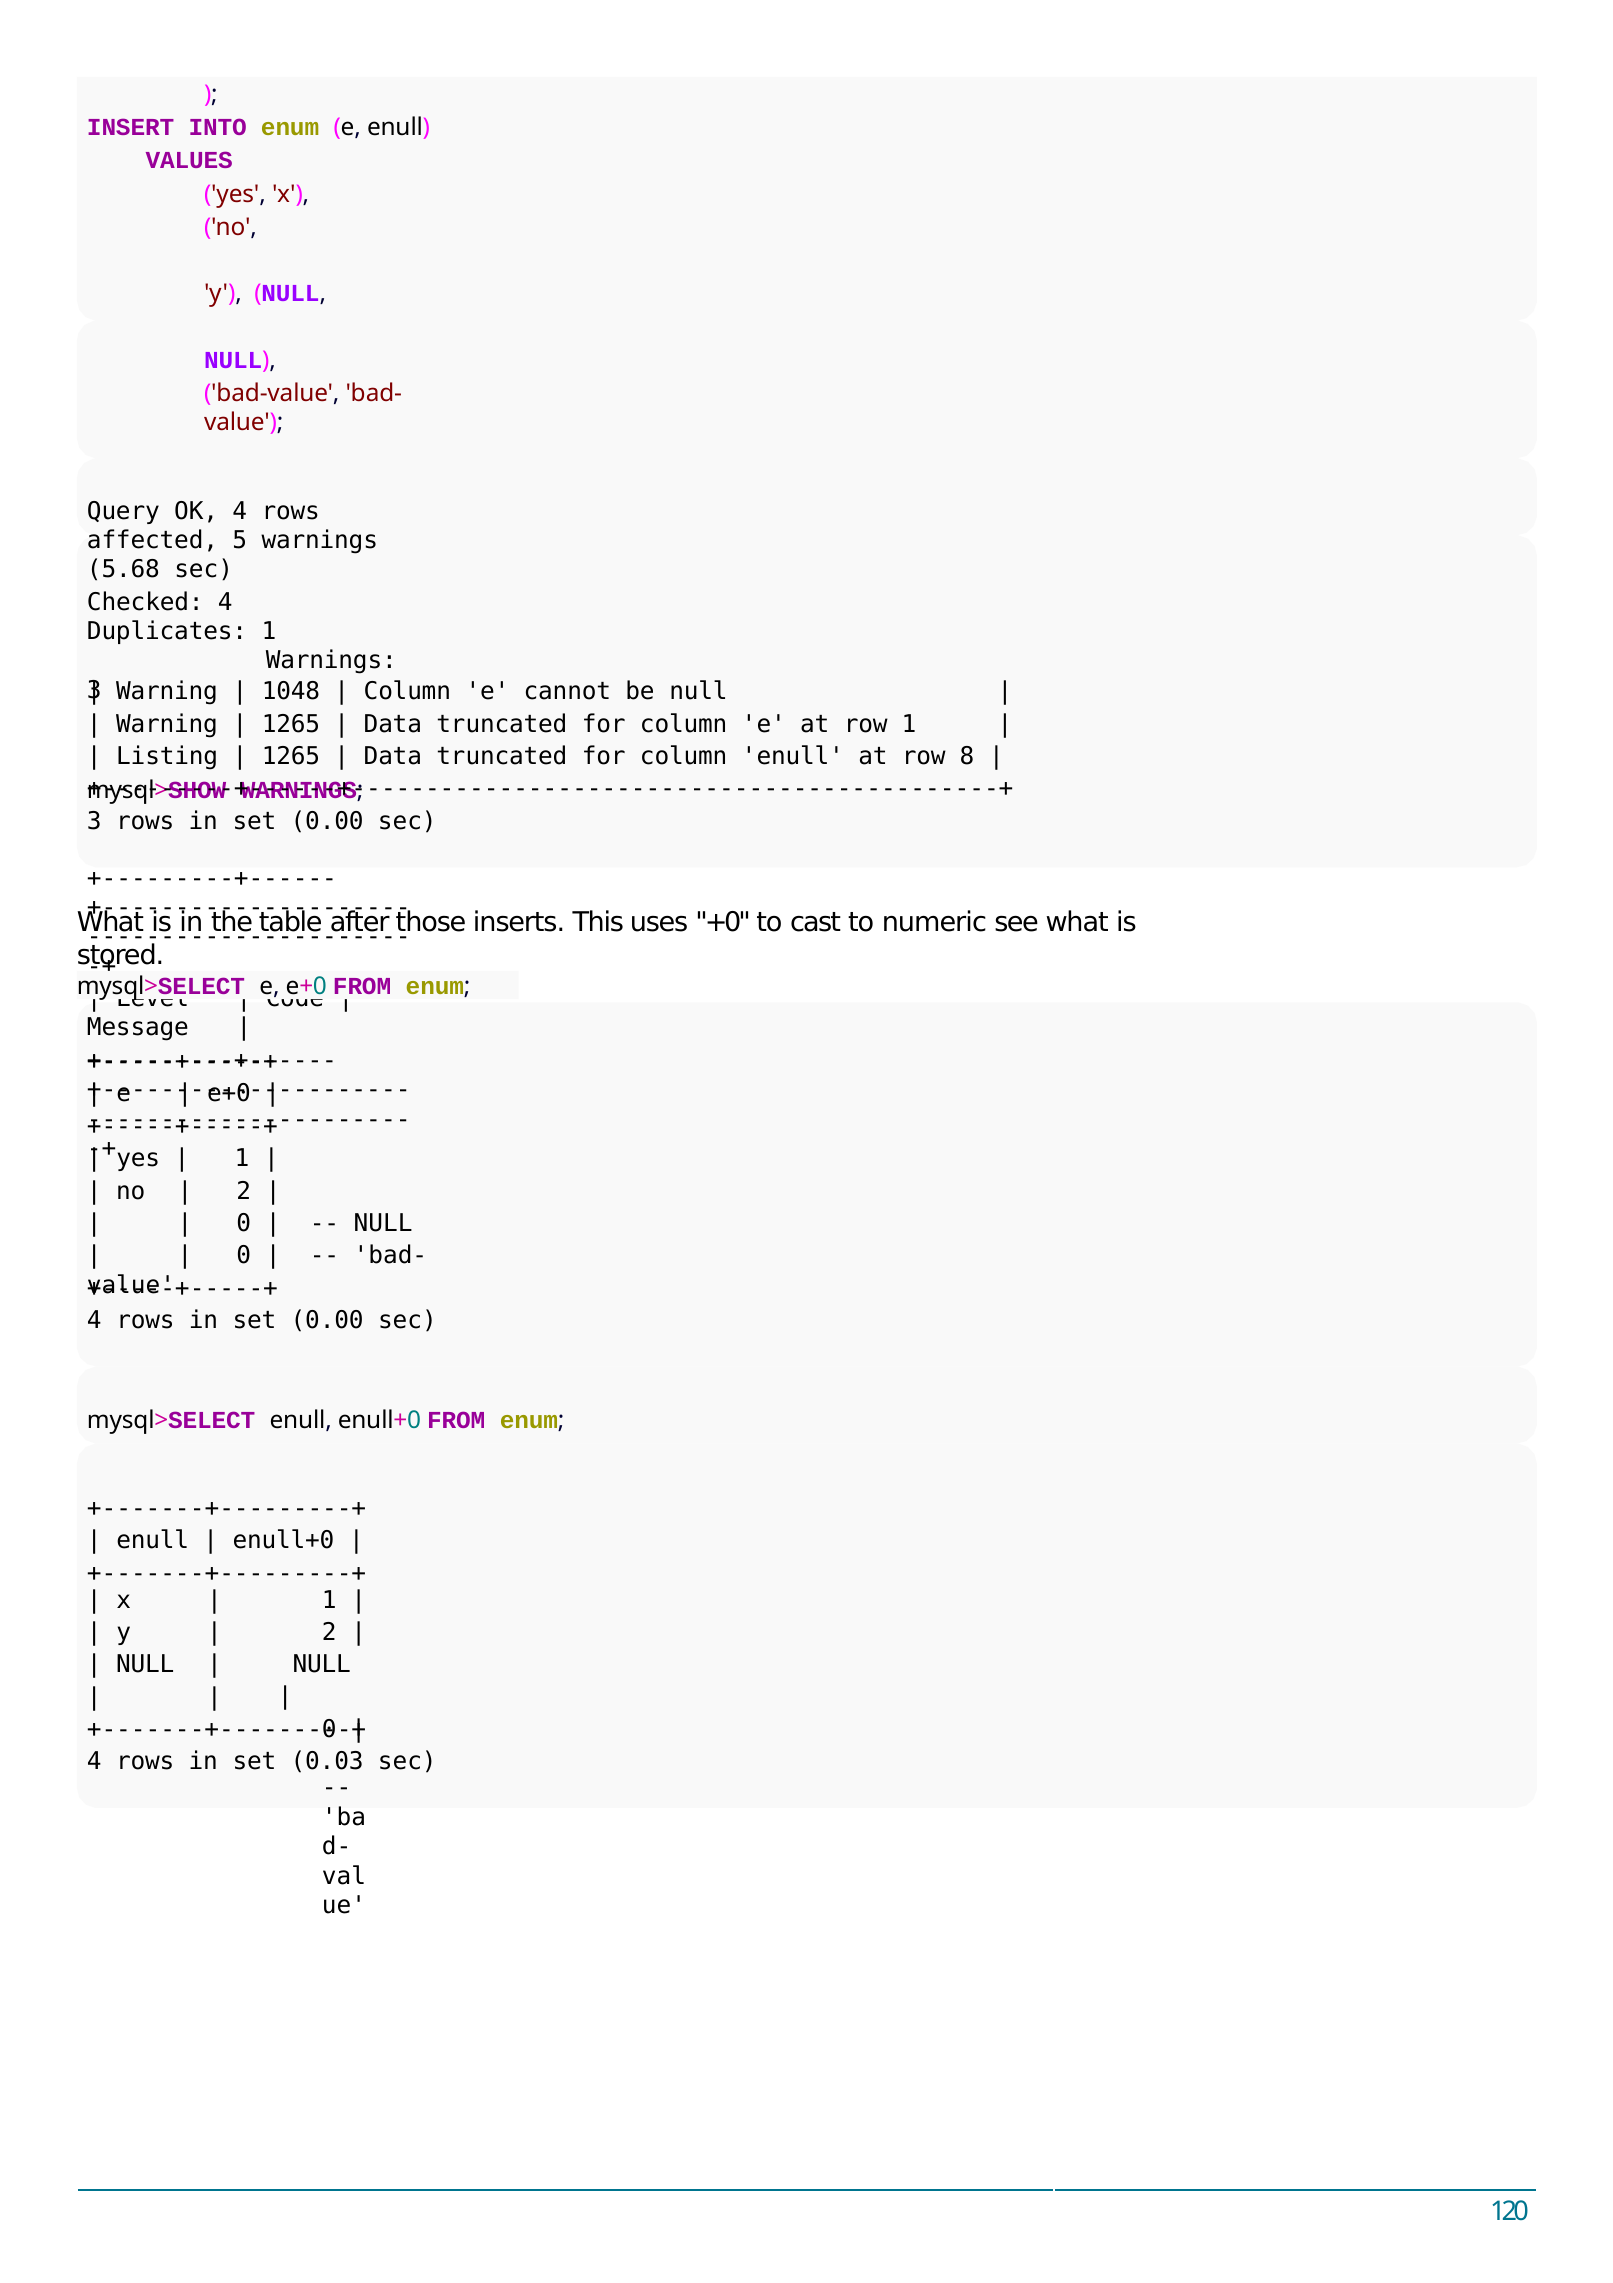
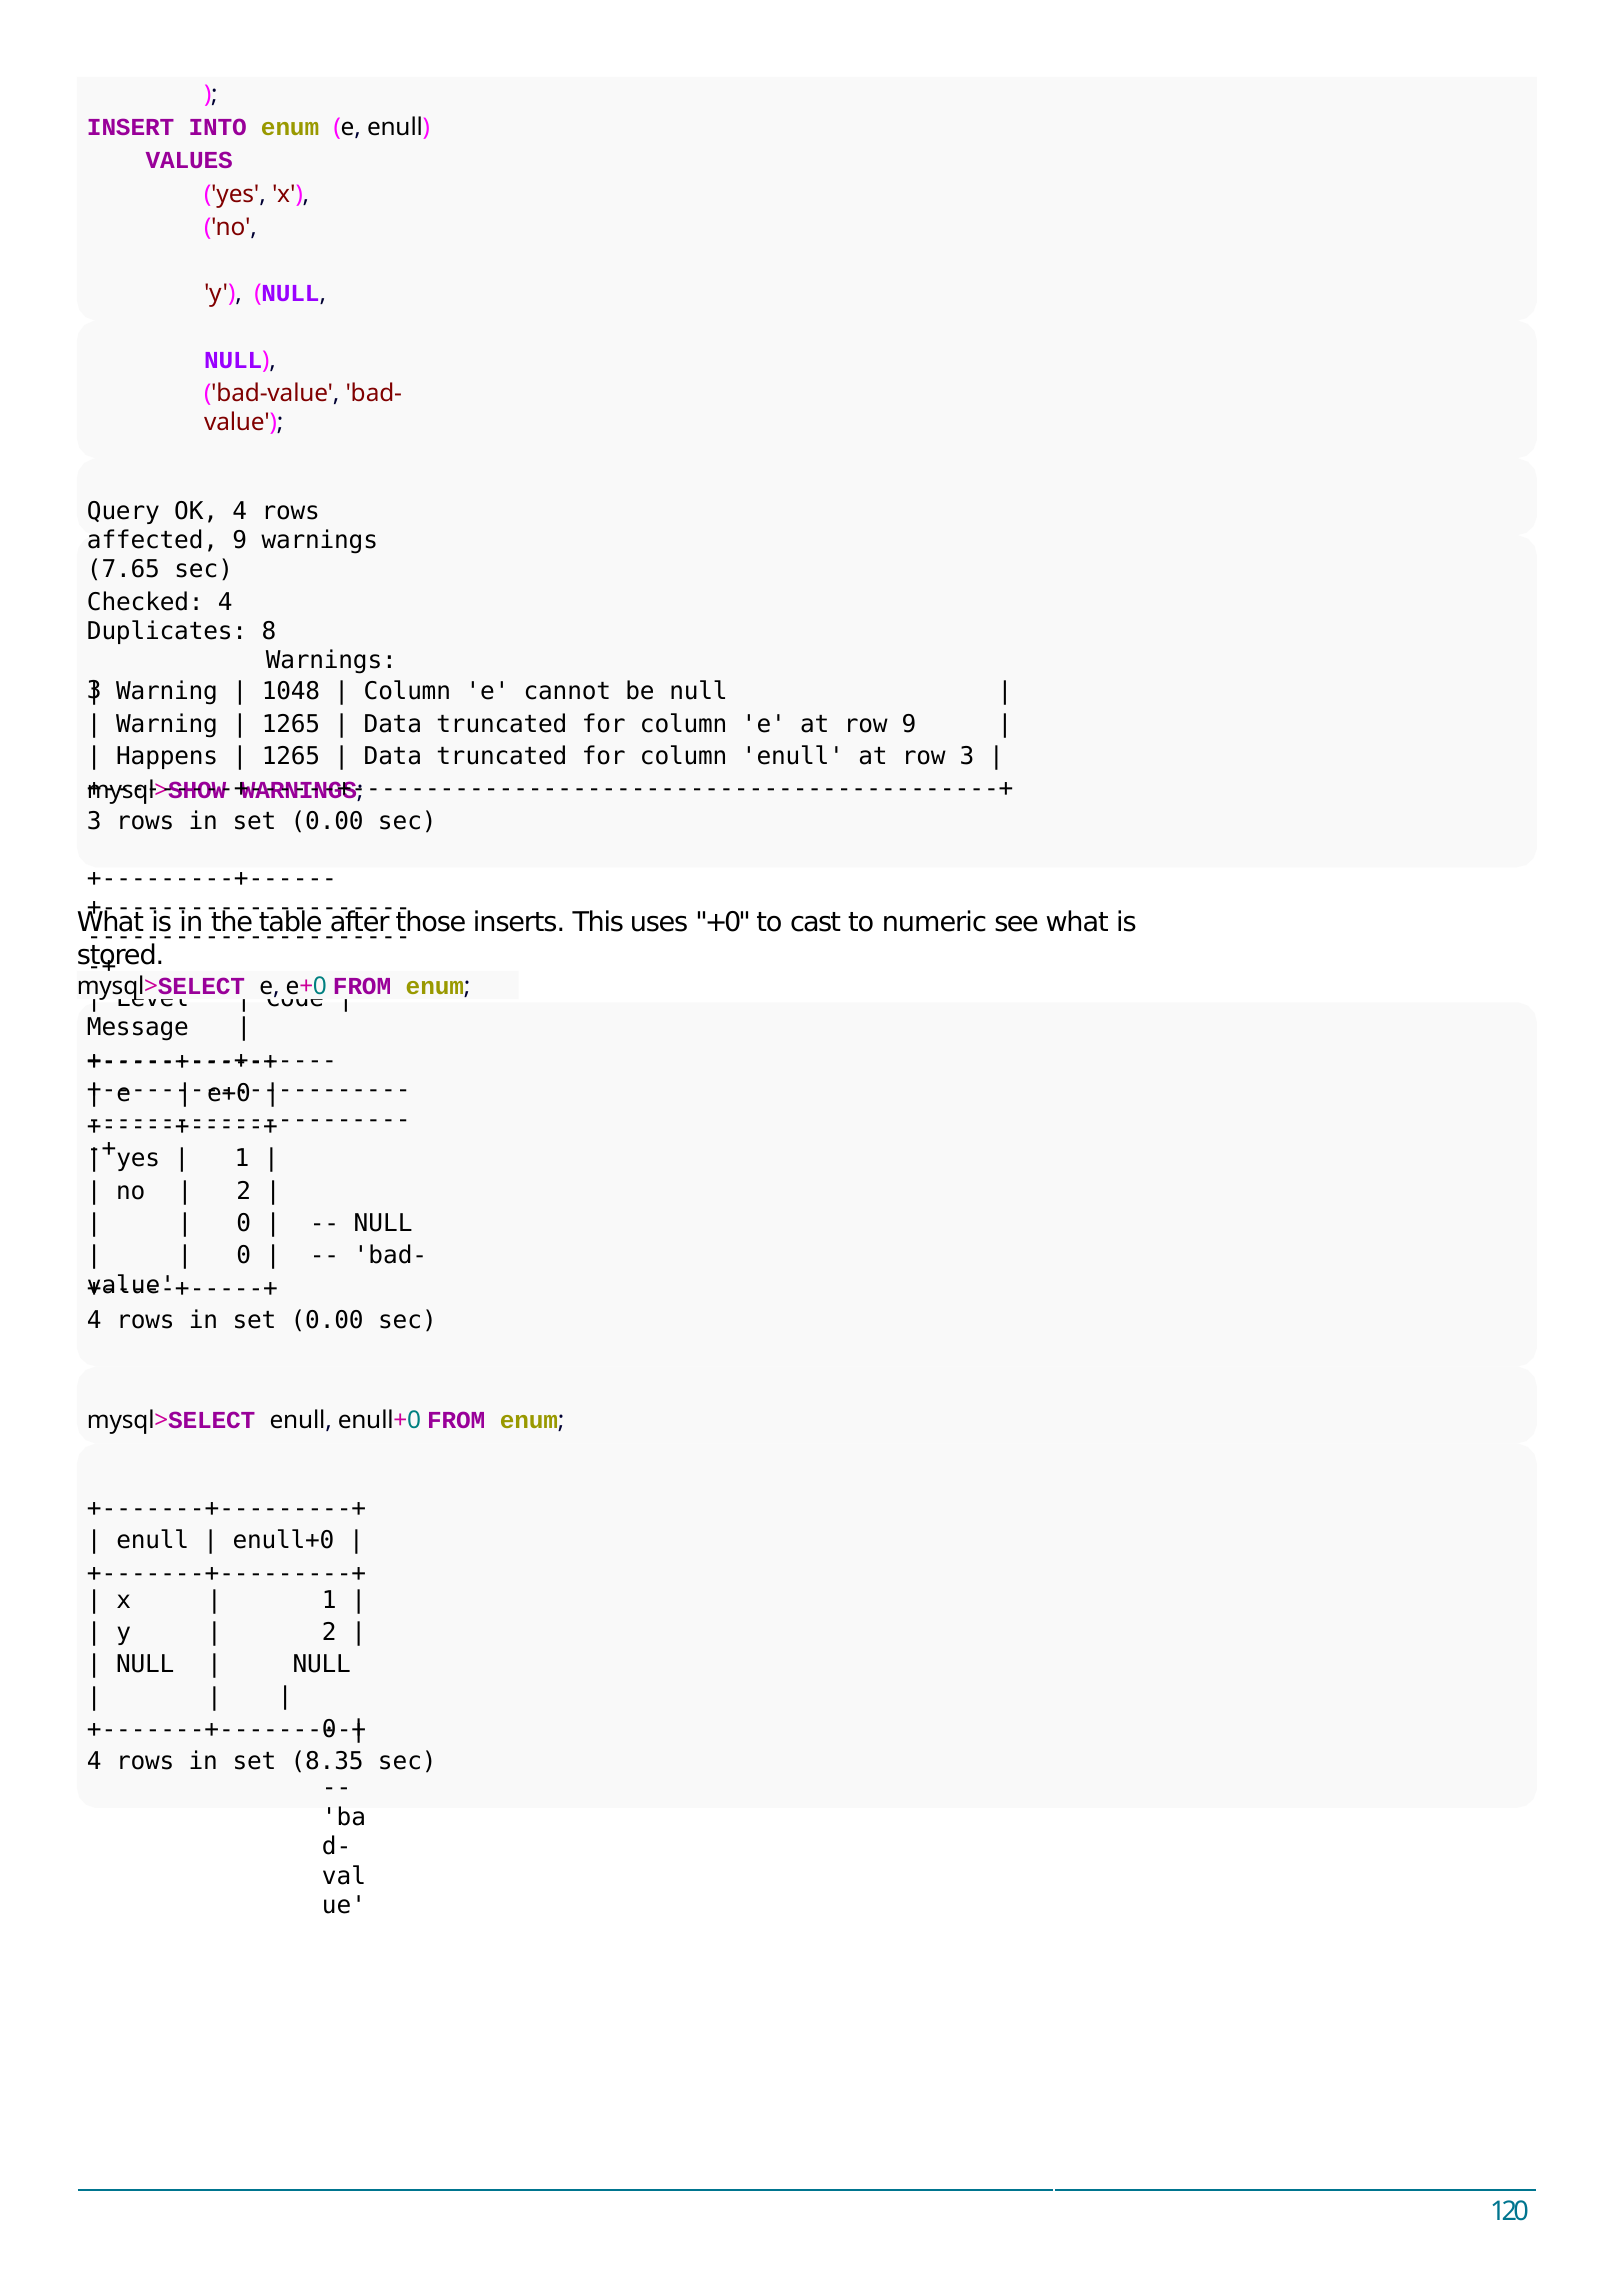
affected 5: 5 -> 9
5.68: 5.68 -> 7.65
Duplicates 1: 1 -> 8
row 1: 1 -> 9
Listing: Listing -> Happens
row 8: 8 -> 3
0.03: 0.03 -> 8.35
